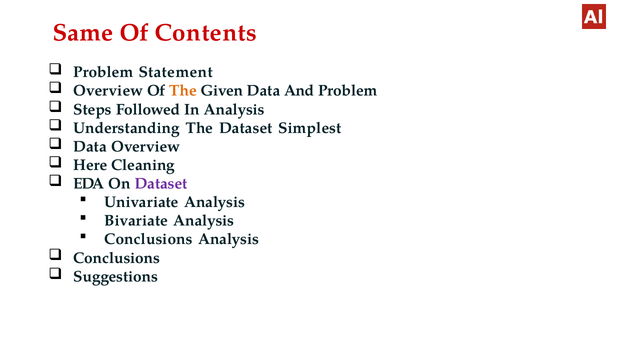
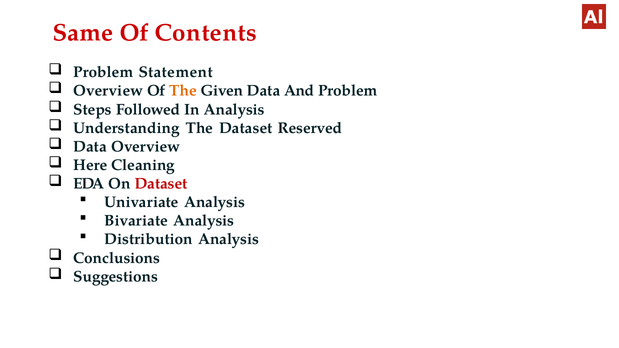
Simplest: Simplest -> Reserved
Dataset at (161, 184) colour: purple -> red
Conclusions at (149, 239): Conclusions -> Distribution
